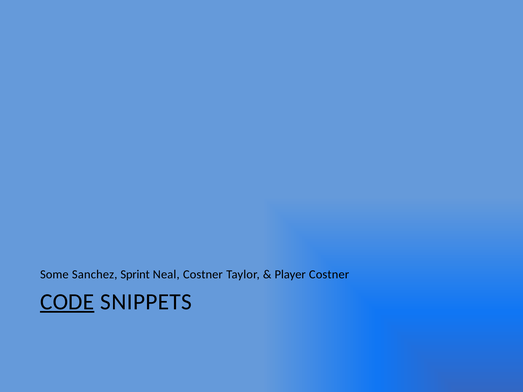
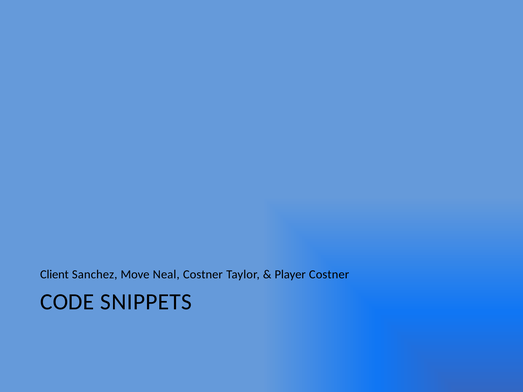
Some: Some -> Client
Sprint: Sprint -> Move
CODE underline: present -> none
